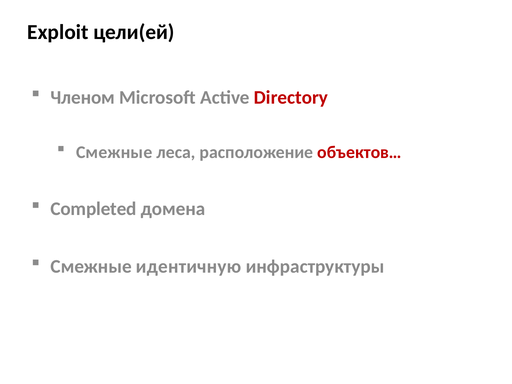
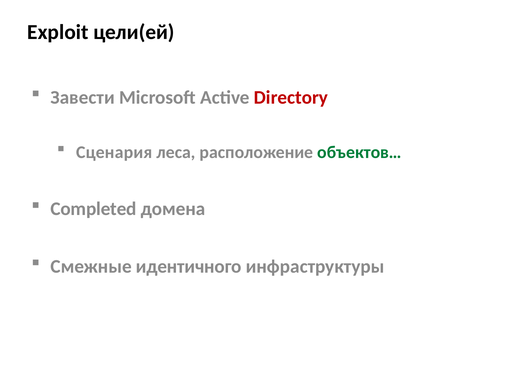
Членом: Членом -> Завести
Смежные at (114, 152): Смежные -> Сценария
объектов… colour: red -> green
идентичную: идентичную -> идентичного
